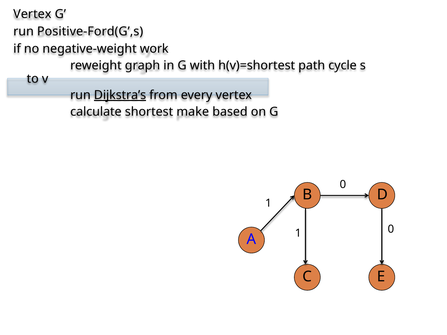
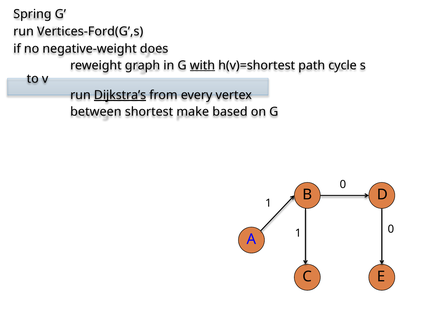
Vertex at (32, 14): Vertex -> Spring
Positive-Ford(G’,s: Positive-Ford(G’,s -> Vertices-Ford(G’,s
work: work -> does
with underline: none -> present
calculate: calculate -> between
